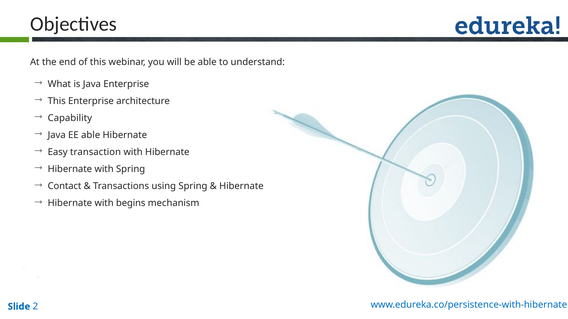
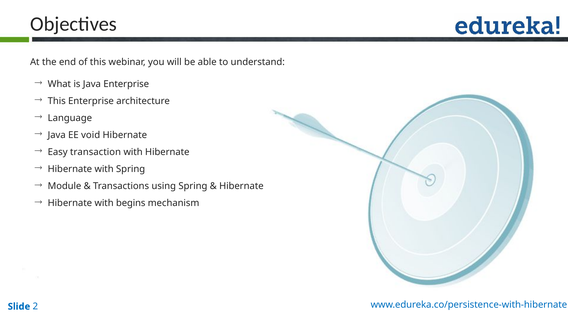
Capability: Capability -> Language
EE able: able -> void
Contact: Contact -> Module
